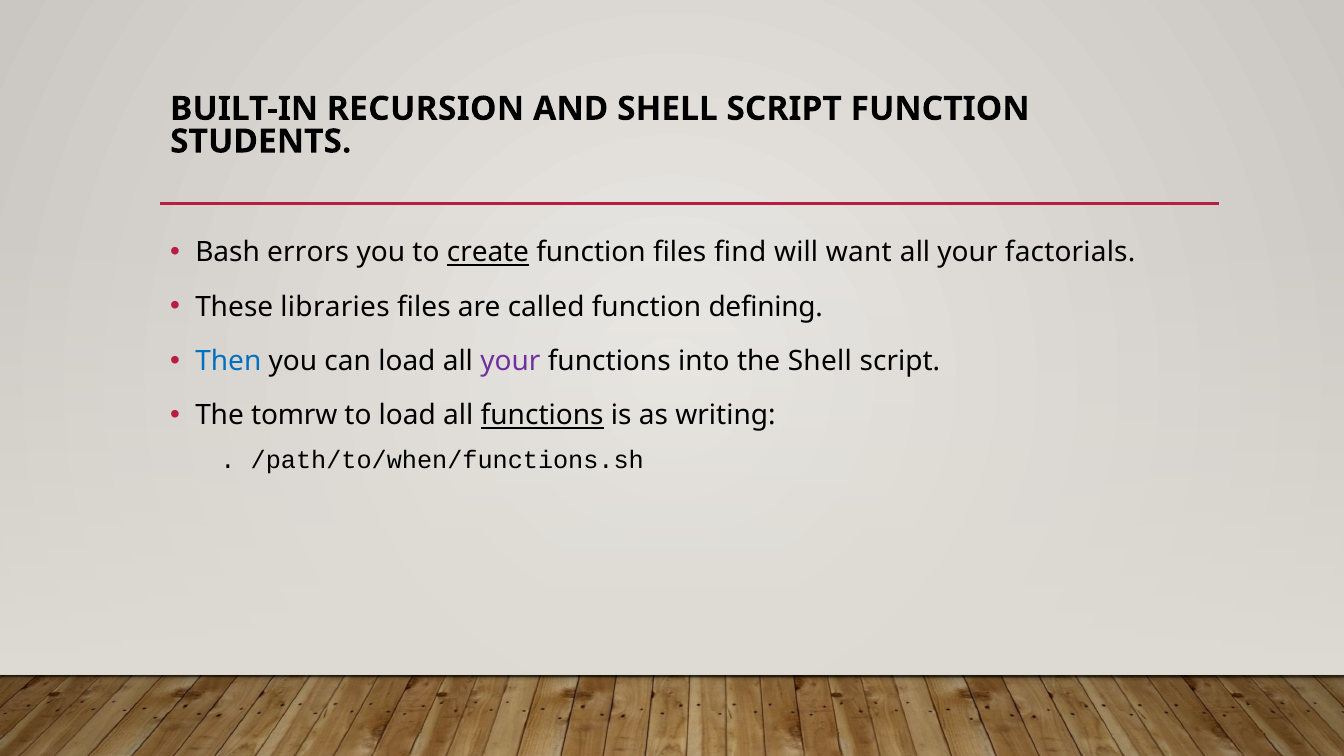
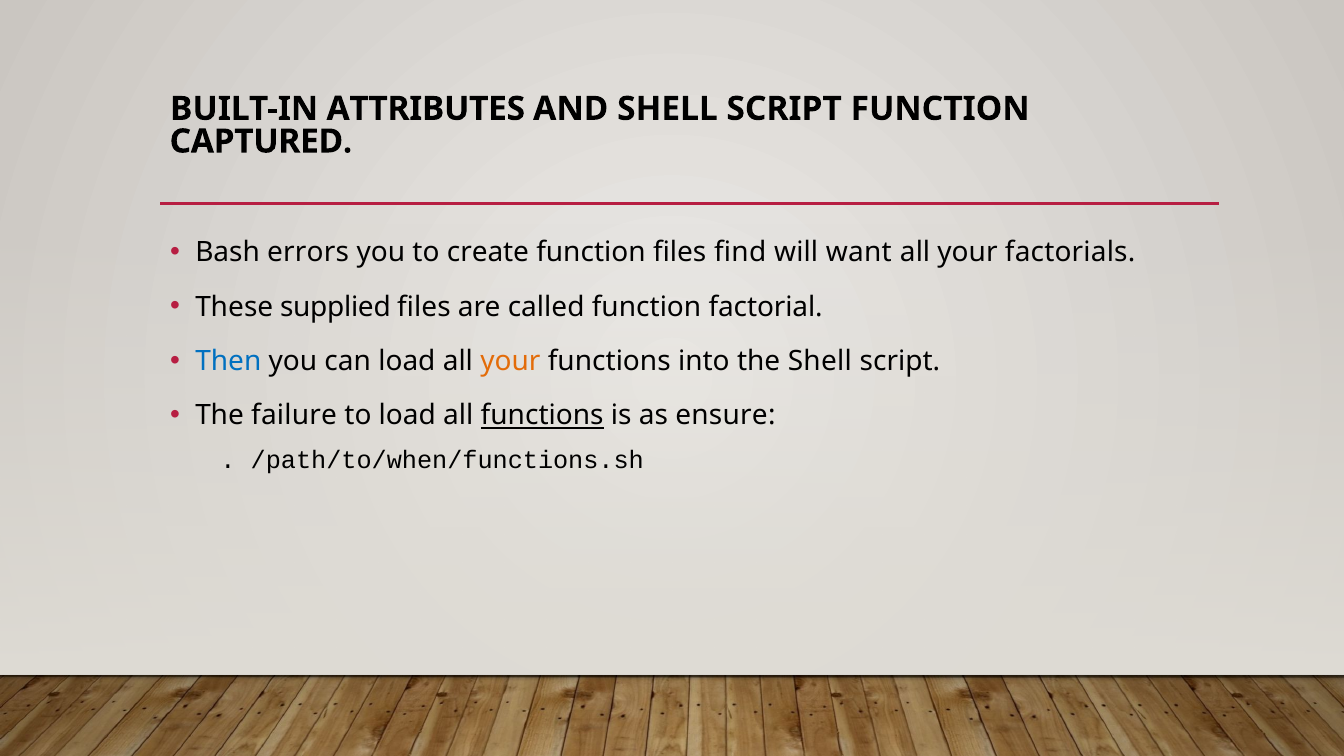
RECURSION: RECURSION -> ATTRIBUTES
STUDENTS: STUDENTS -> CAPTURED
create underline: present -> none
libraries: libraries -> supplied
defining: defining -> factorial
your at (510, 361) colour: purple -> orange
tomrw: tomrw -> failure
writing: writing -> ensure
